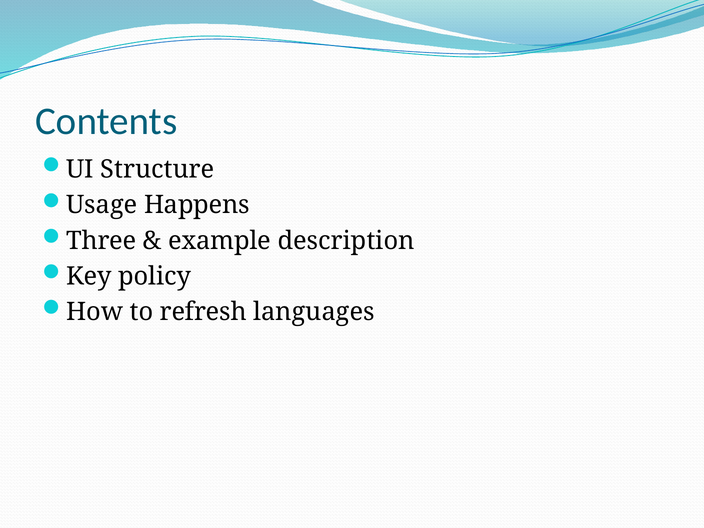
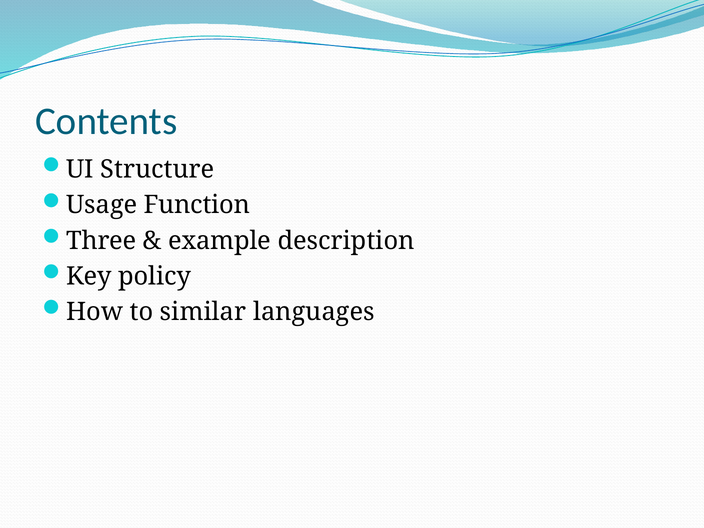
Happens: Happens -> Function
refresh: refresh -> similar
